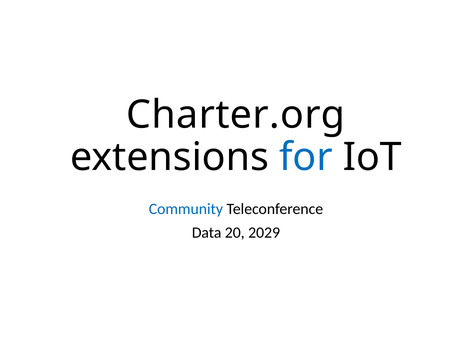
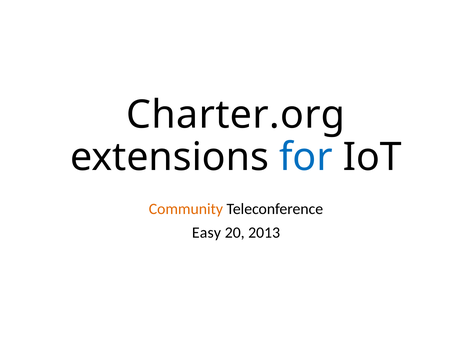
Community colour: blue -> orange
Data: Data -> Easy
2029: 2029 -> 2013
